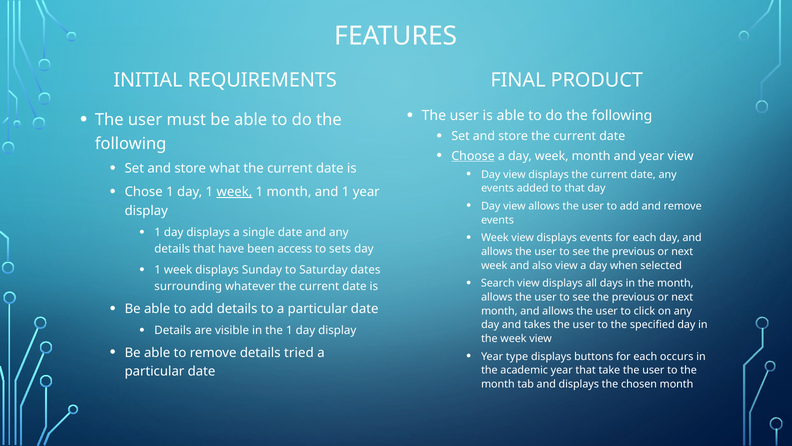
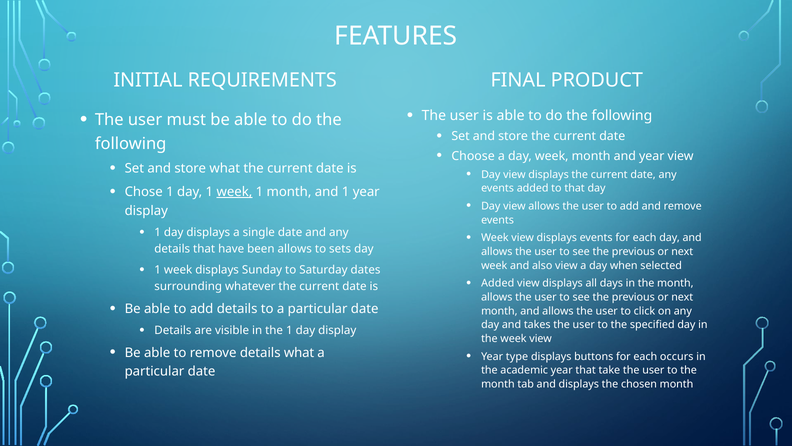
Choose underline: present -> none
been access: access -> allows
Search at (498, 283): Search -> Added
details tried: tried -> what
